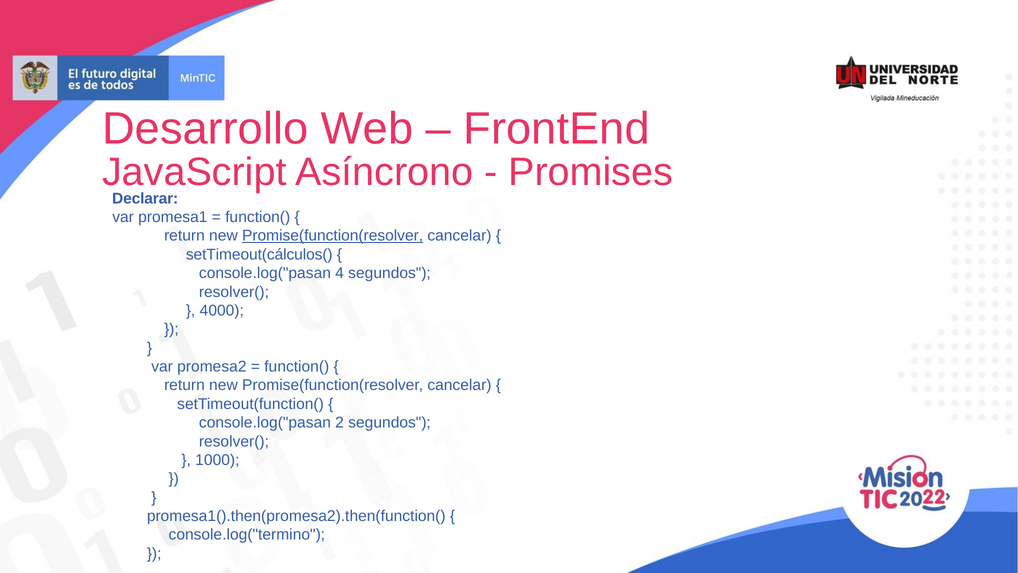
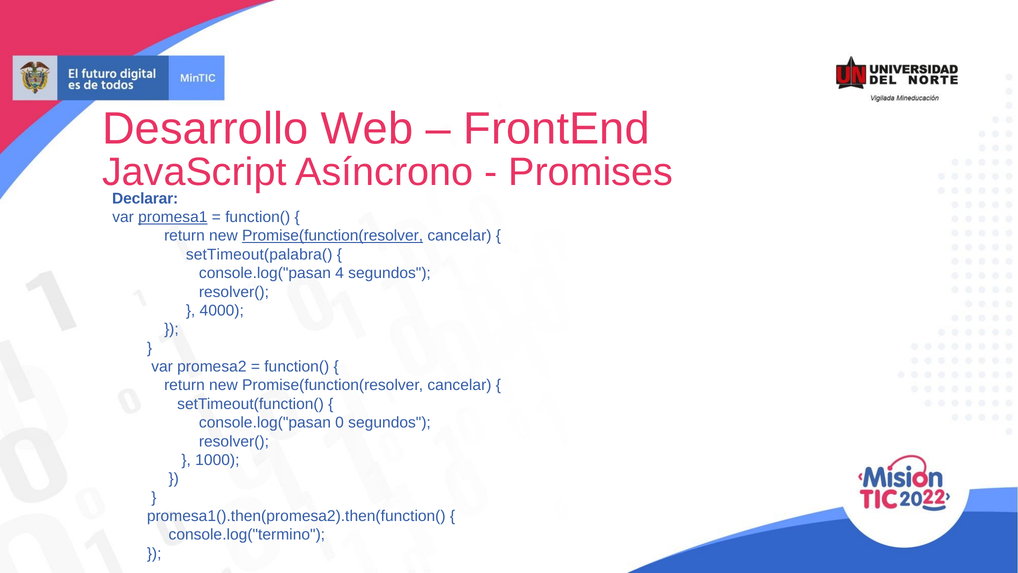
promesa1 underline: none -> present
setTimeout(cálculos(: setTimeout(cálculos( -> setTimeout(palabra(
2: 2 -> 0
